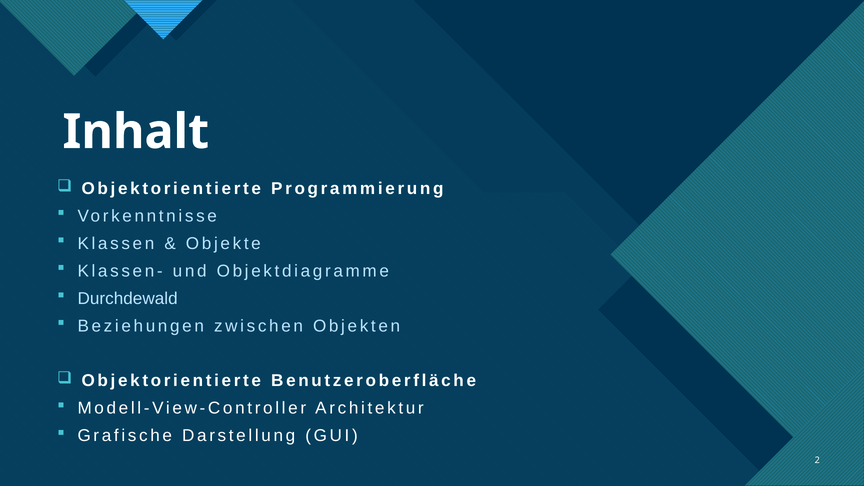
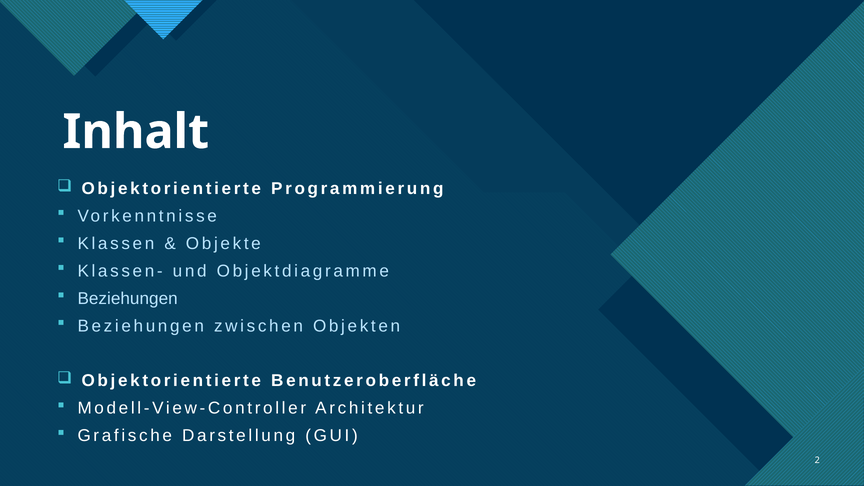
Durchdewald at (128, 298): Durchdewald -> Beziehungen
